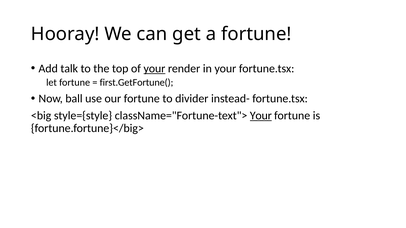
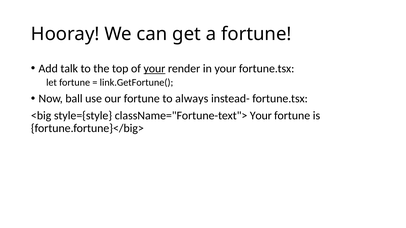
first.GetFortune(: first.GetFortune( -> link.GetFortune(
divider: divider -> always
Your at (261, 116) underline: present -> none
